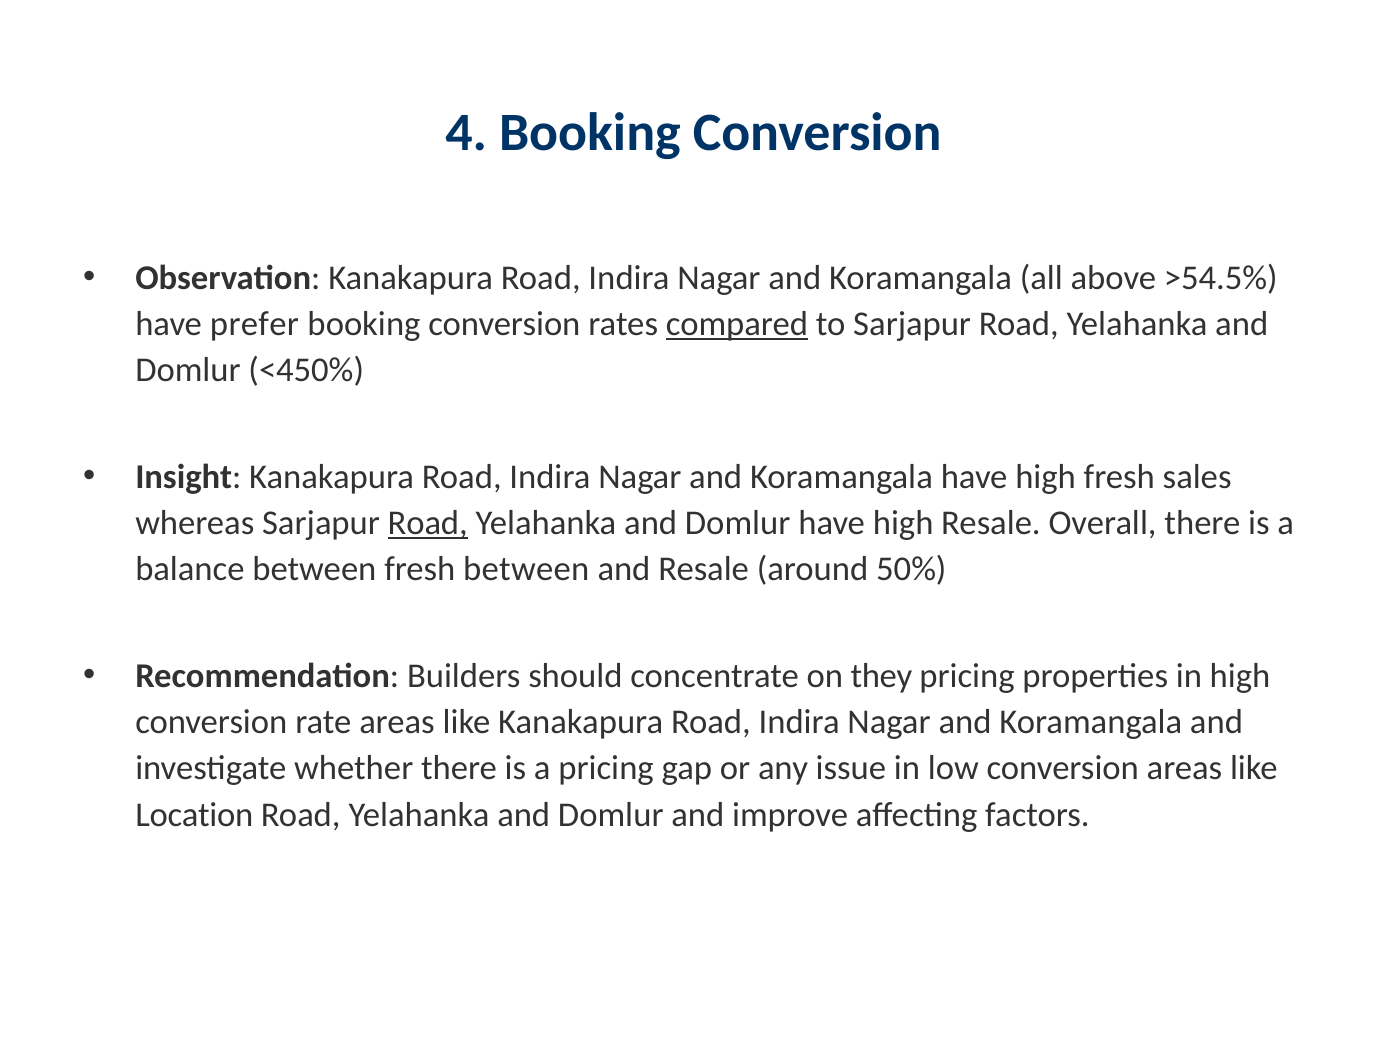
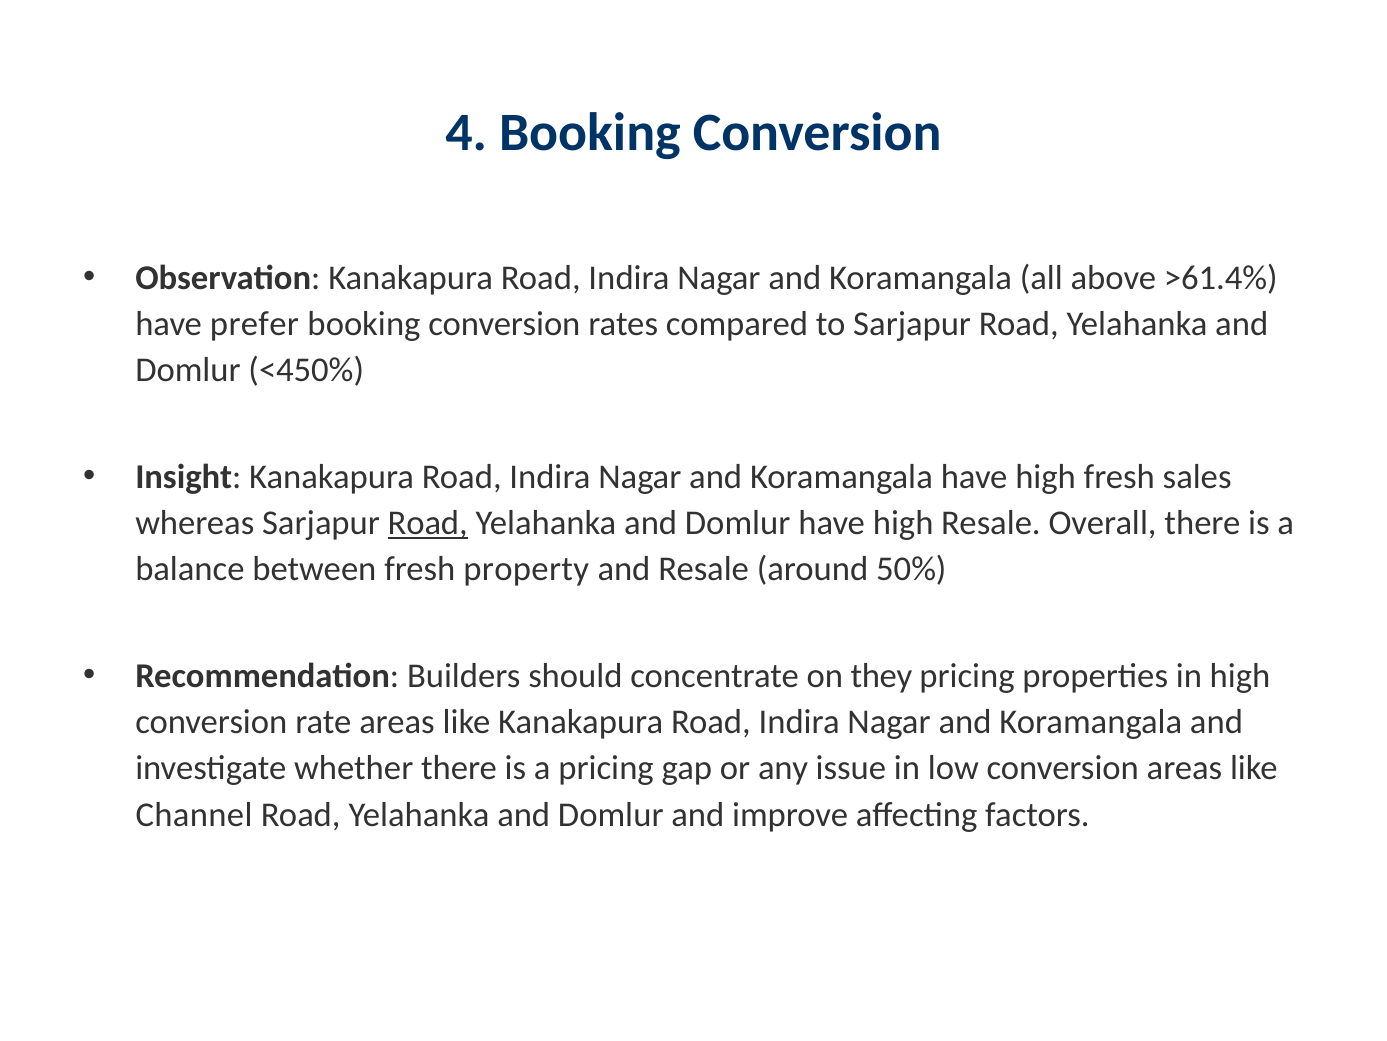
>54.5%: >54.5% -> >61.4%
compared underline: present -> none
fresh between: between -> property
Location: Location -> Channel
